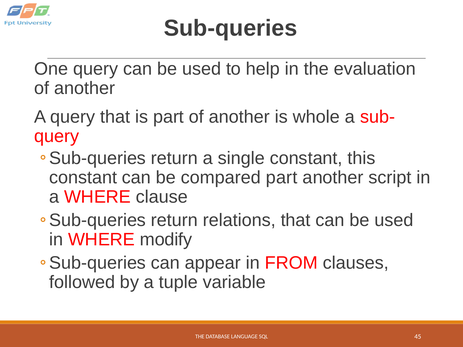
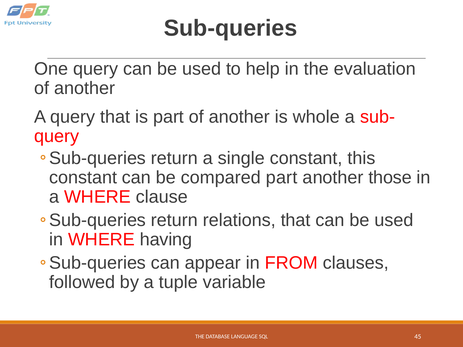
script: script -> those
modify: modify -> having
